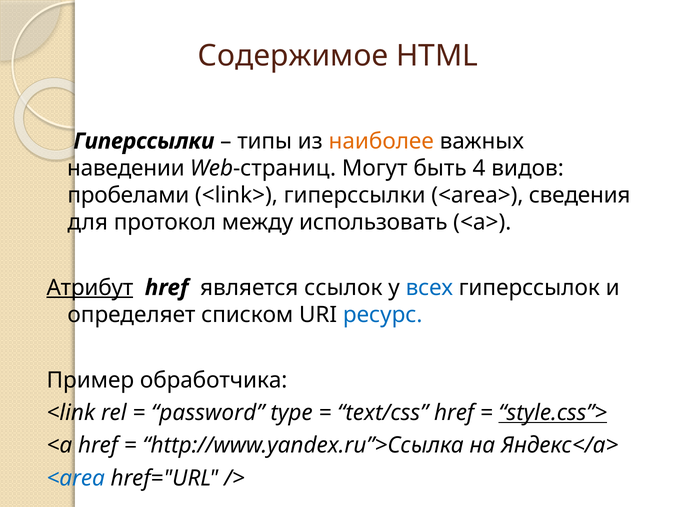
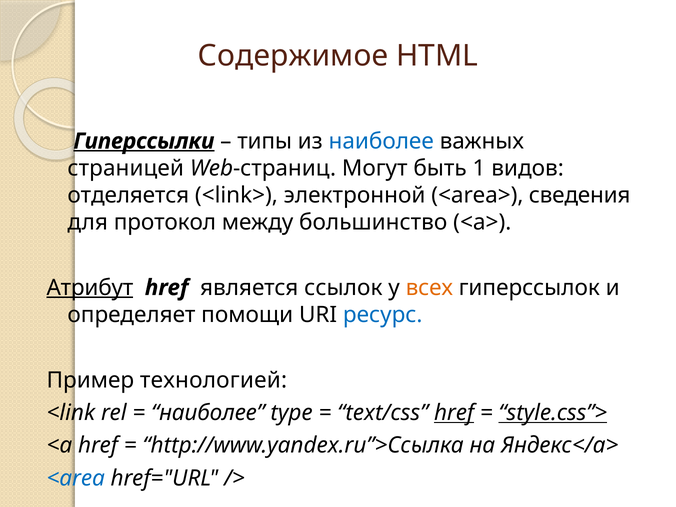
Гиперссылки at (144, 141) underline: none -> present
наиболее at (381, 141) colour: orange -> blue
наведении: наведении -> страницей
4: 4 -> 1
пробелами: пробелами -> отделяется
<link> гиперссылки: гиперссылки -> электронной
использовать: использовать -> большинство
всех colour: blue -> orange
списком: списком -> помощи
обработчика: обработчика -> технологией
password at (208, 413): password -> наиболее
href at (454, 413) underline: none -> present
